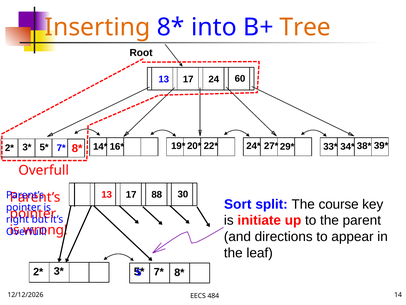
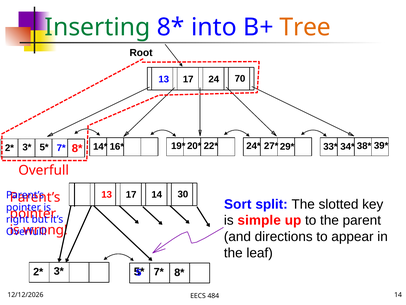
Inserting colour: orange -> green
60: 60 -> 70
17 88: 88 -> 14
course: course -> slotted
initiate: initiate -> simple
